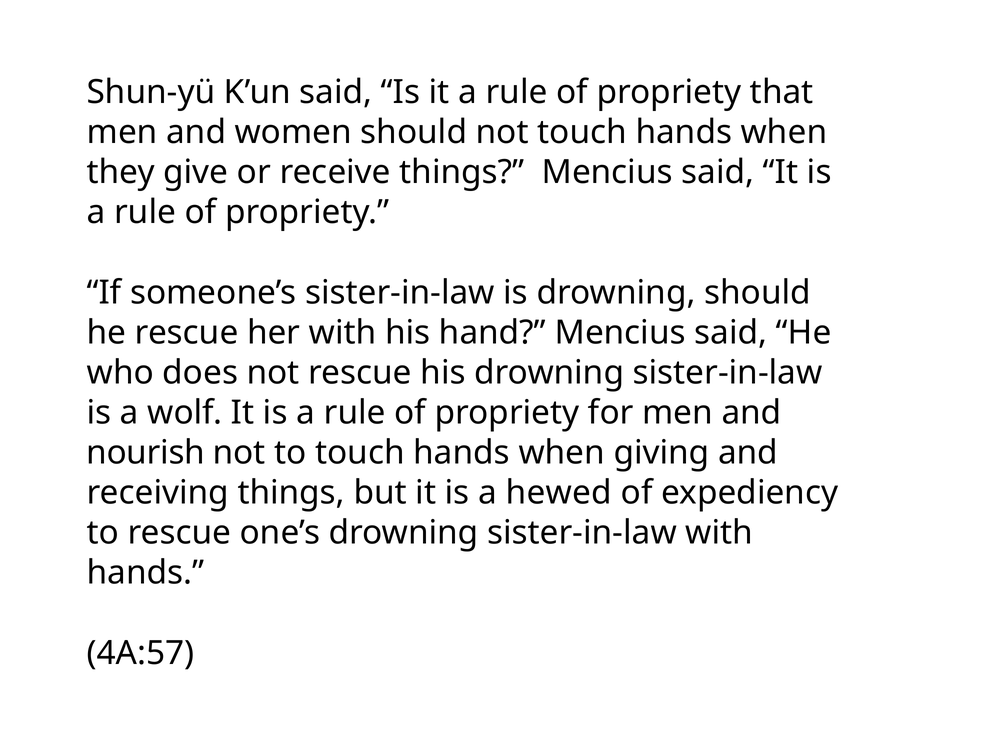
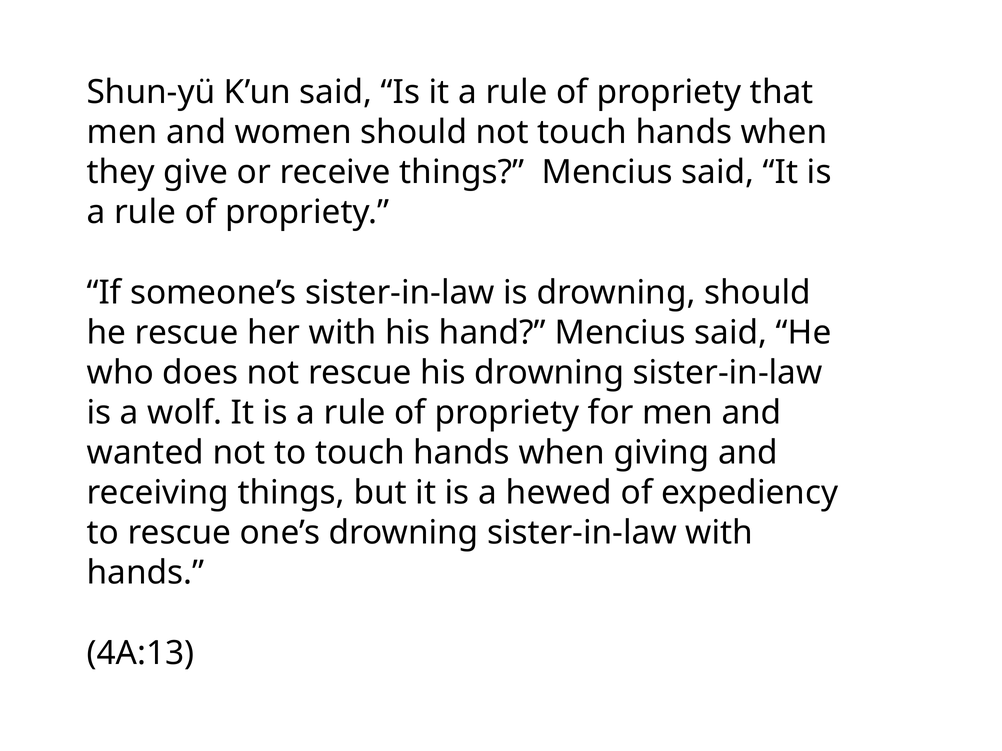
nourish: nourish -> wanted
4A:57: 4A:57 -> 4A:13
